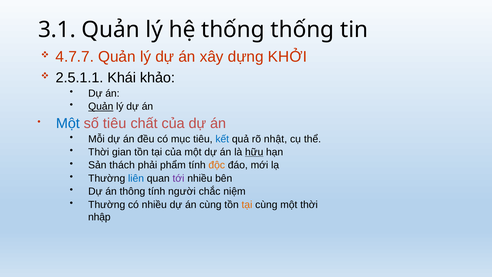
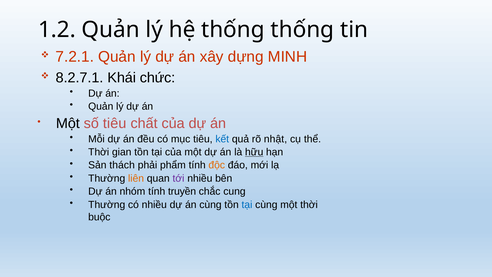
3.1: 3.1 -> 1.2
4.7.7: 4.7.7 -> 7.2.1
KHỞI: KHỞI -> MINH
2.5.1.1: 2.5.1.1 -> 8.2.7.1
khảo: khảo -> chức
Quản at (101, 106) underline: present -> none
Một at (68, 123) colour: blue -> black
liên colour: blue -> orange
thông: thông -> nhóm
người: người -> truyền
niệm: niệm -> cung
tại at (247, 205) colour: orange -> blue
nhập: nhập -> buộc
